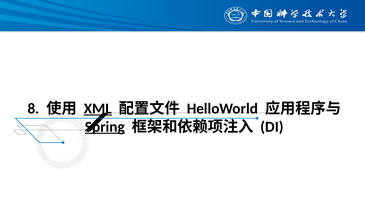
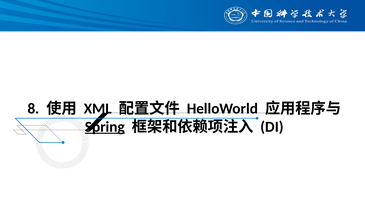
XML underline: present -> none
